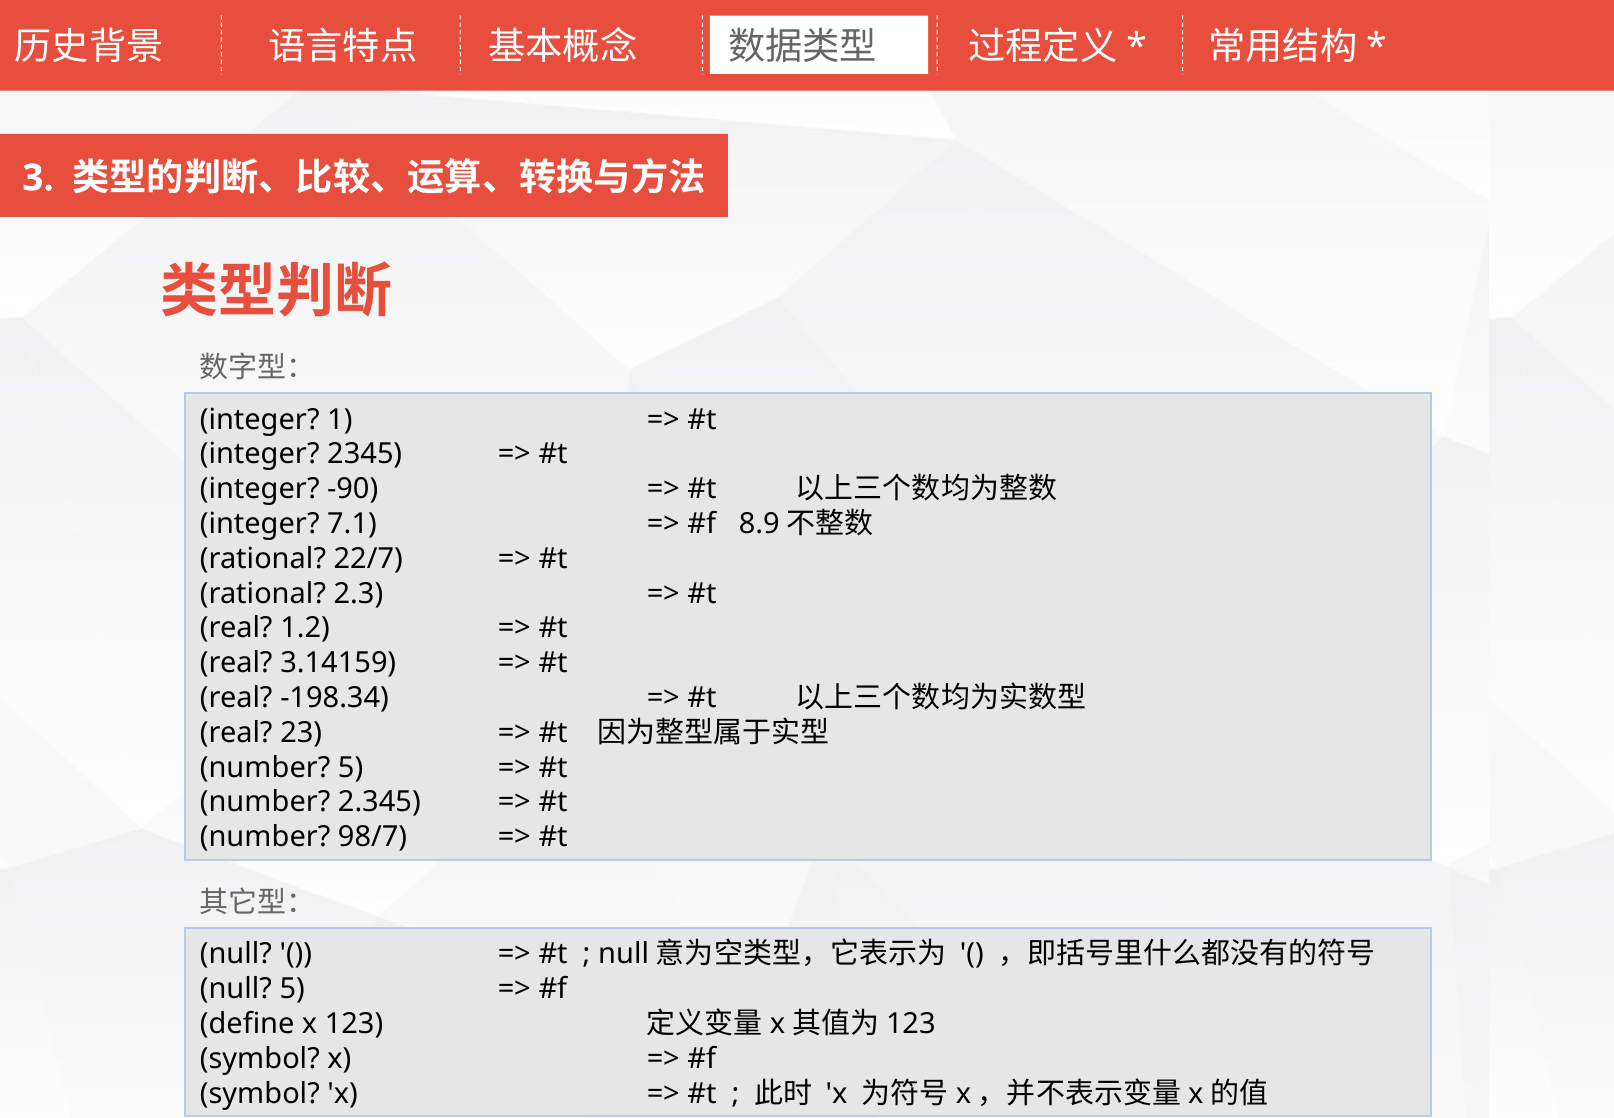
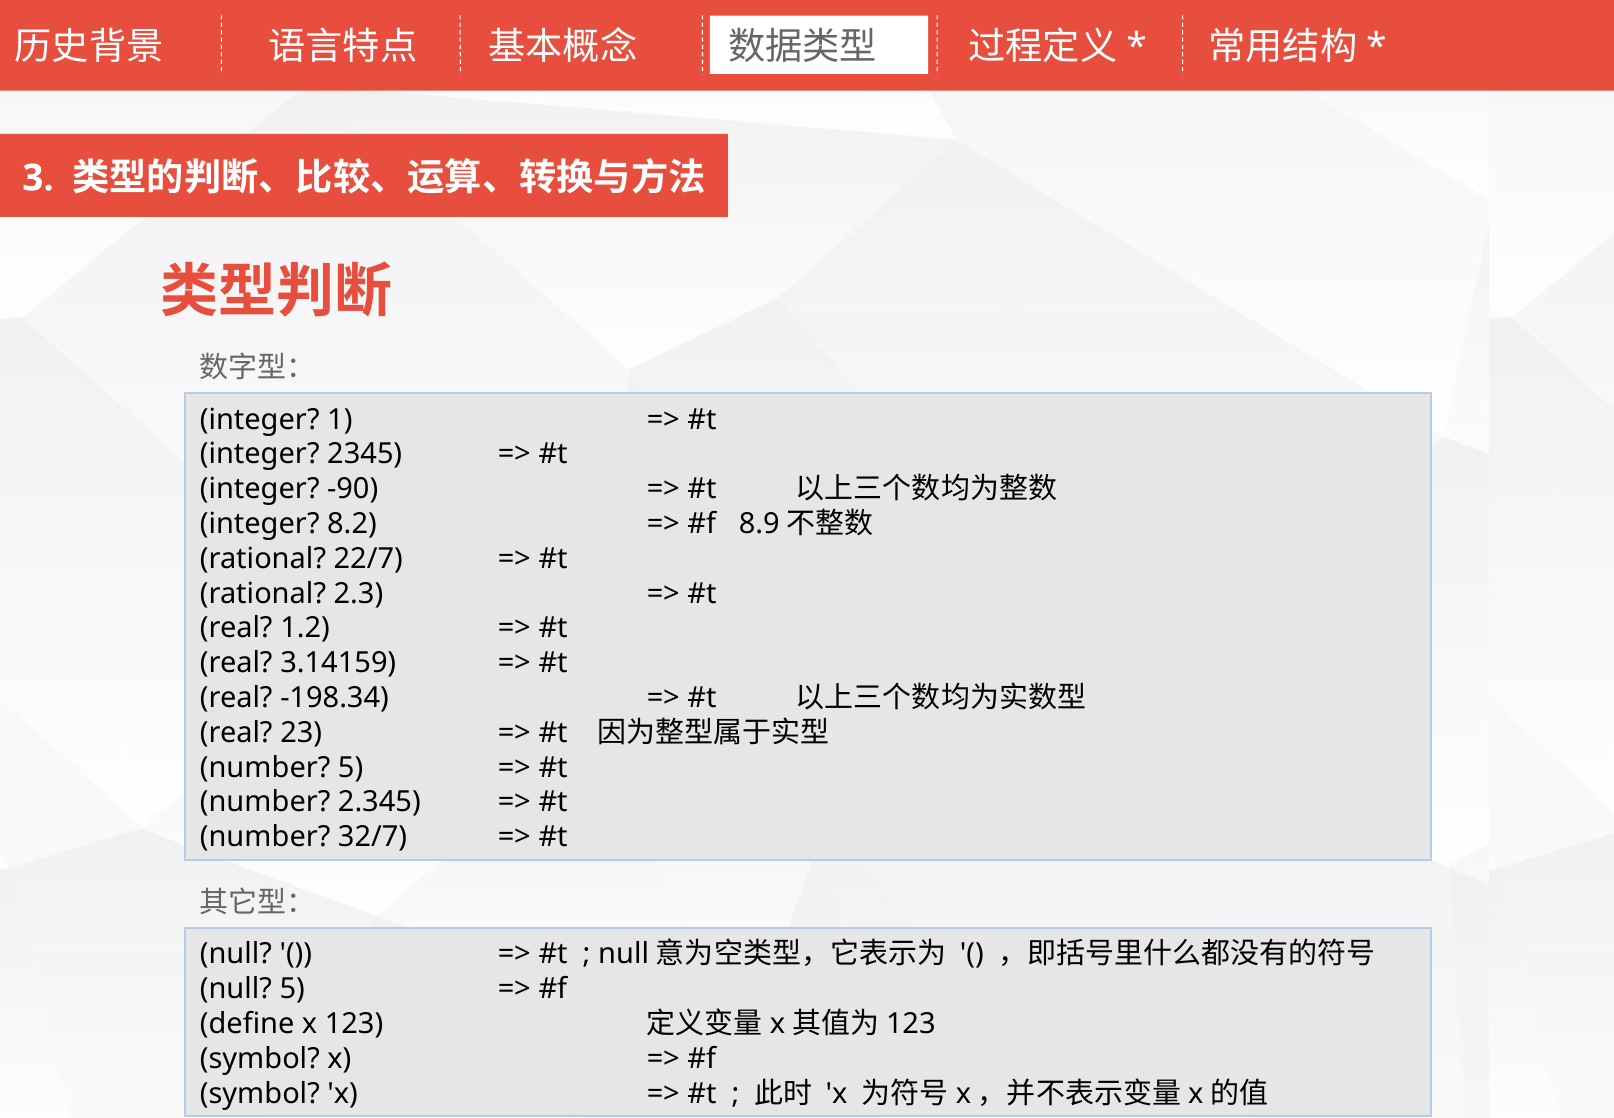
7.1: 7.1 -> 8.2
98/7: 98/7 -> 32/7
